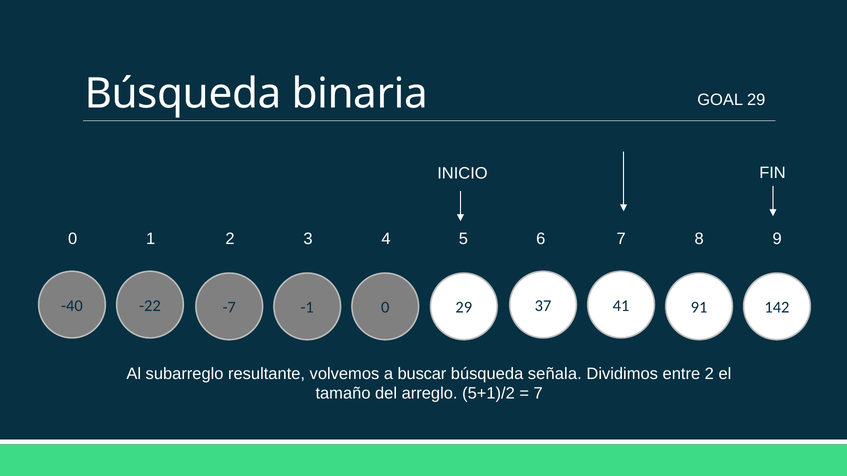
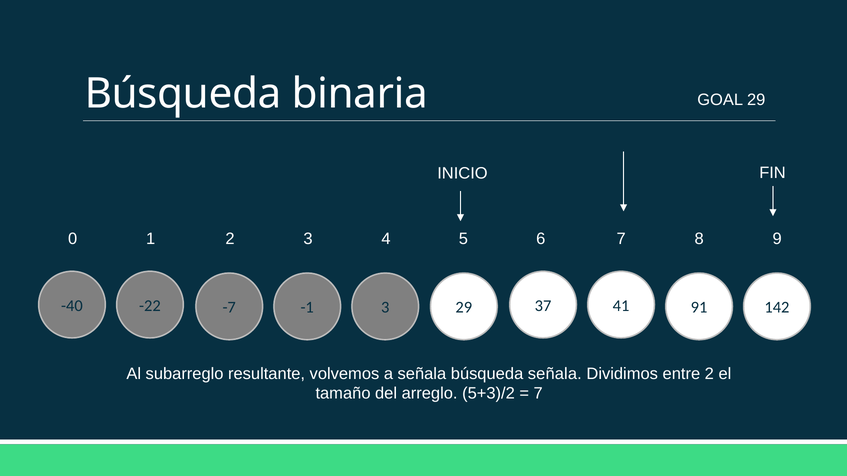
-1 0: 0 -> 3
a buscar: buscar -> señala
5+1)/2: 5+1)/2 -> 5+3)/2
